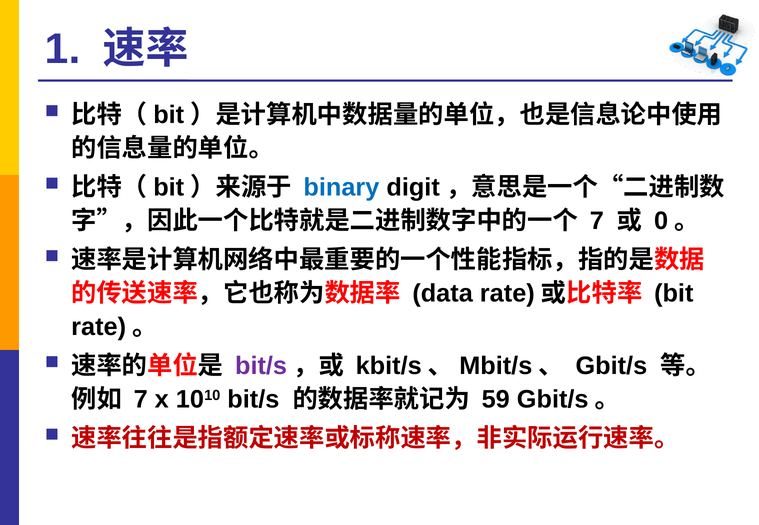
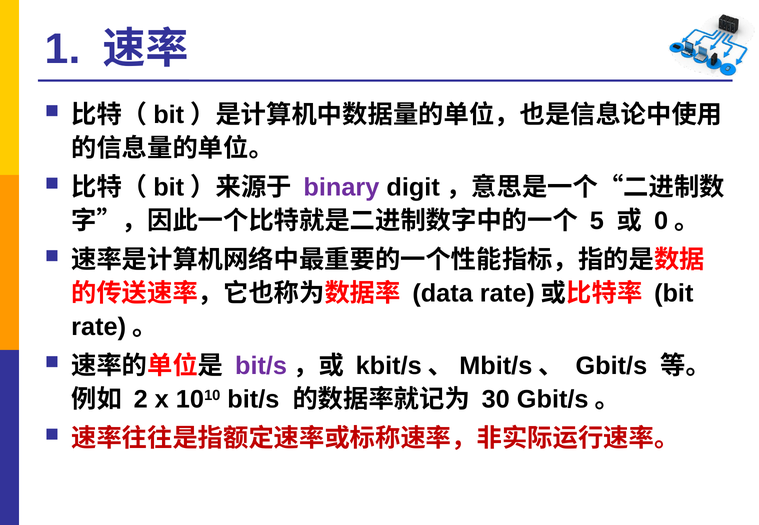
binary colour: blue -> purple
7 at (597, 221): 7 -> 5
7 at (141, 400): 7 -> 2
59: 59 -> 30
